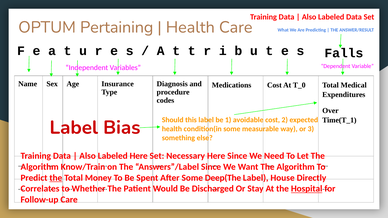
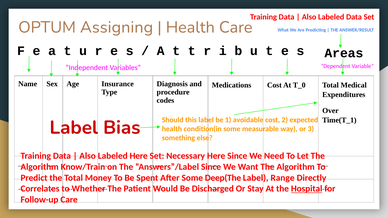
Pertaining: Pertaining -> Assigning
Falls: Falls -> Areas
the at (56, 178) underline: present -> none
House: House -> Range
